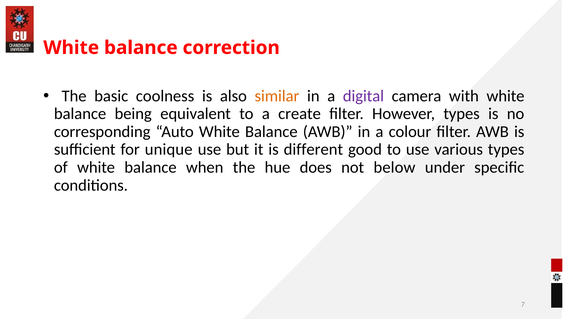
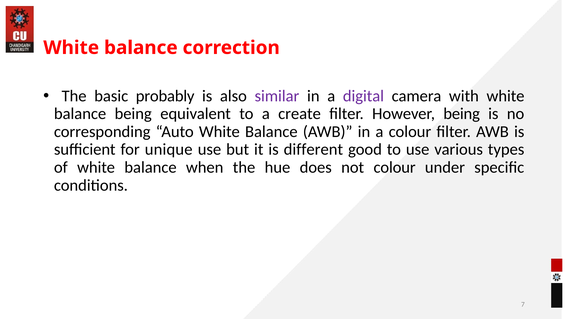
coolness: coolness -> probably
similar colour: orange -> purple
However types: types -> being
not below: below -> colour
